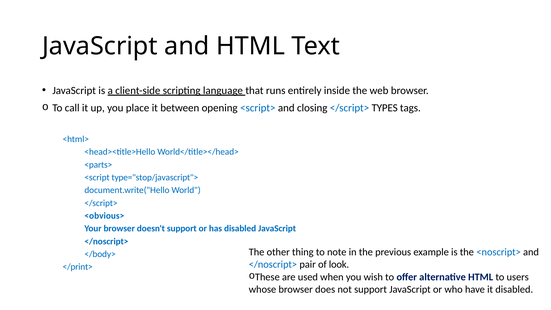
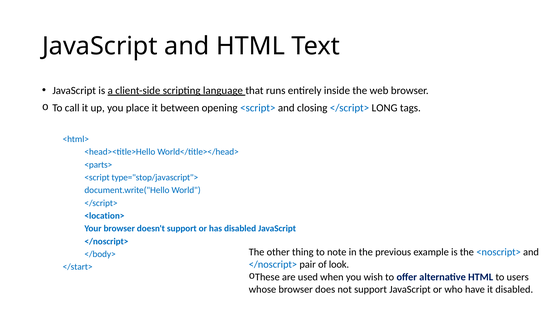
TYPES: TYPES -> LONG
<obvious>: <obvious> -> <location>
</print>: </print> -> </start>
